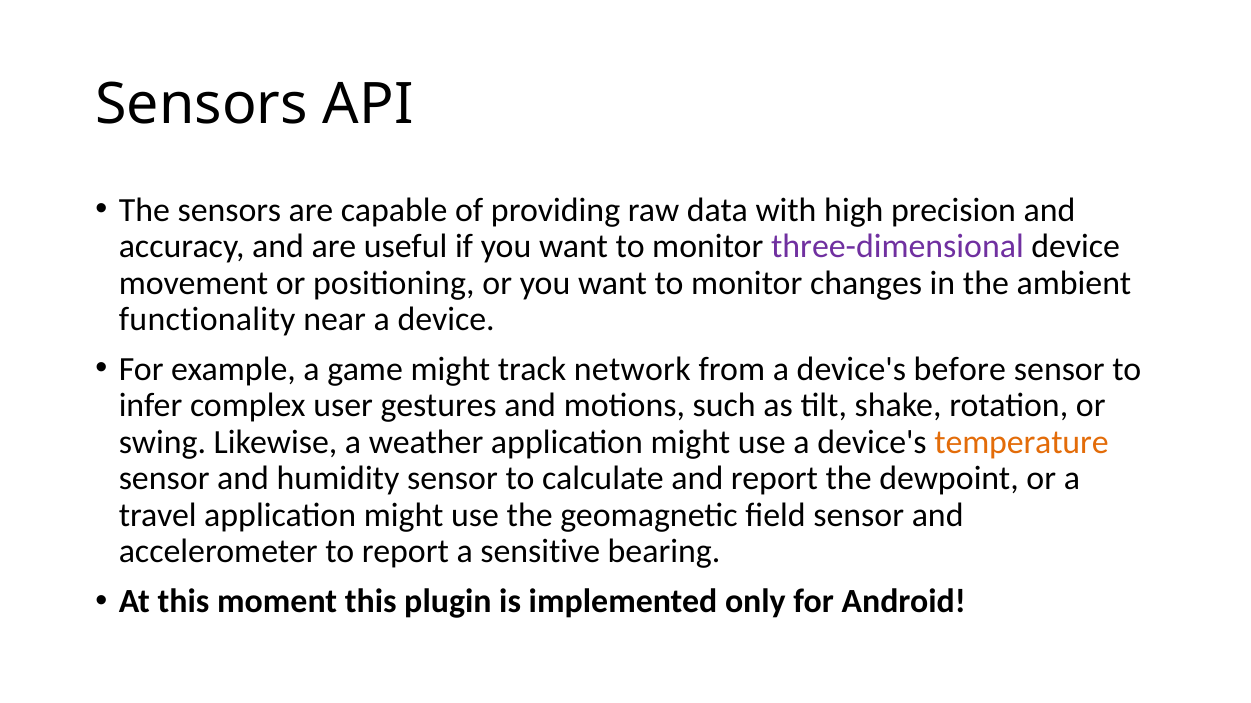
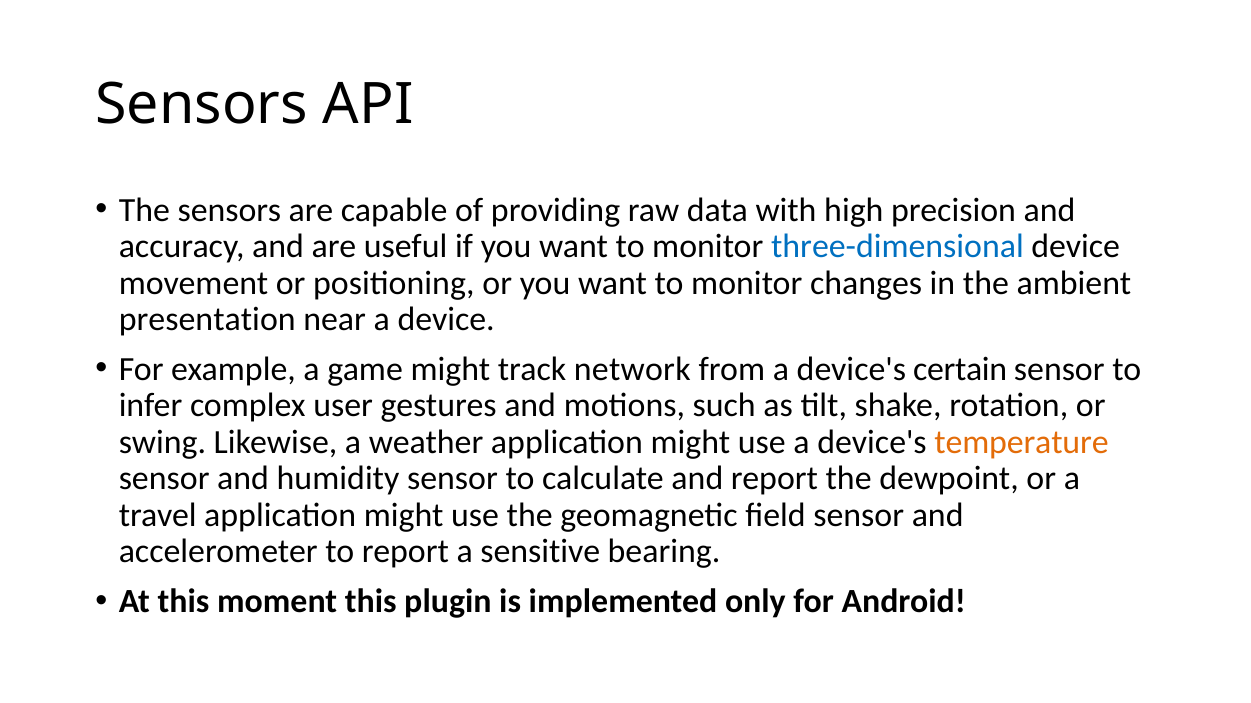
three-dimensional colour: purple -> blue
functionality: functionality -> presentation
before: before -> certain
